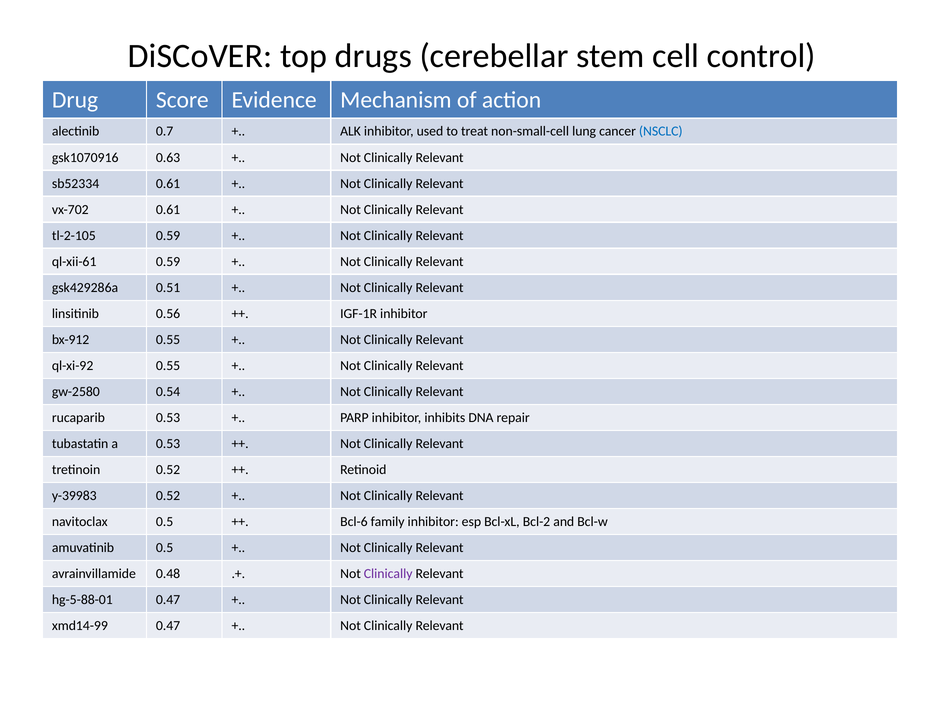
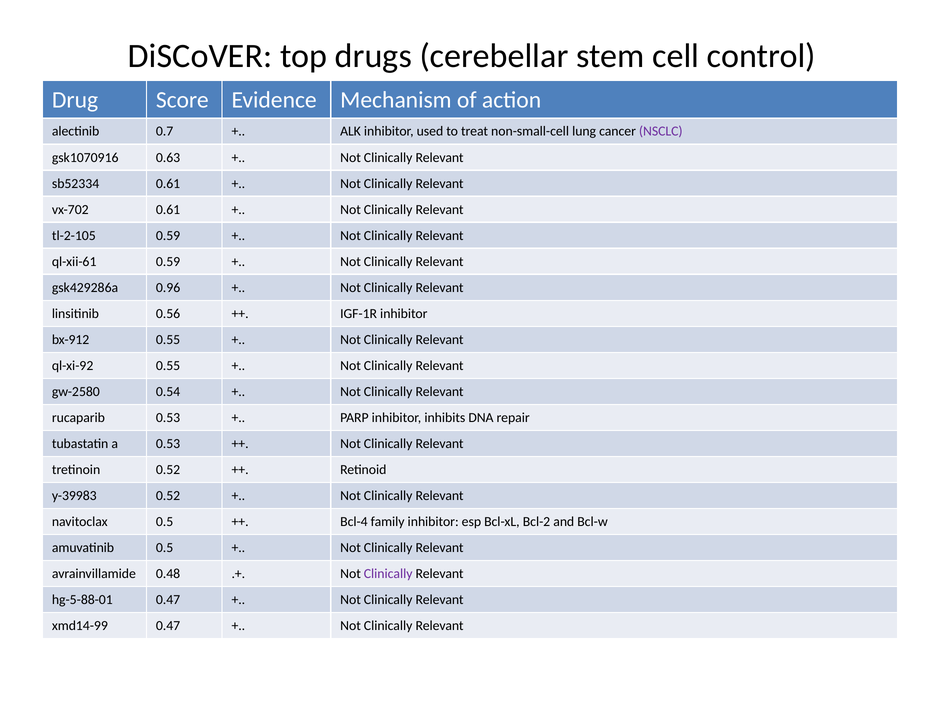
NSCLC colour: blue -> purple
0.51: 0.51 -> 0.96
Bcl-6: Bcl-6 -> Bcl-4
